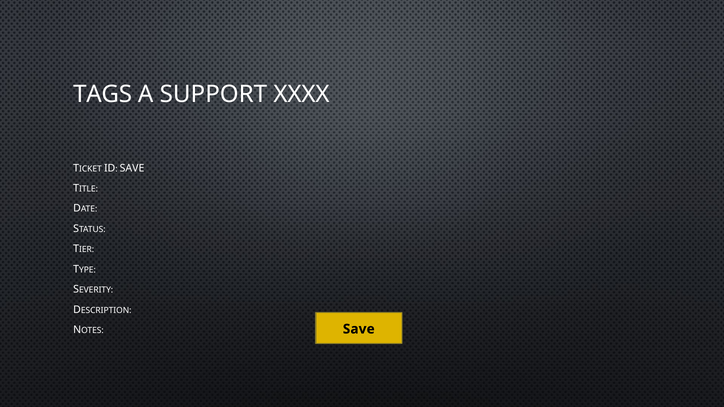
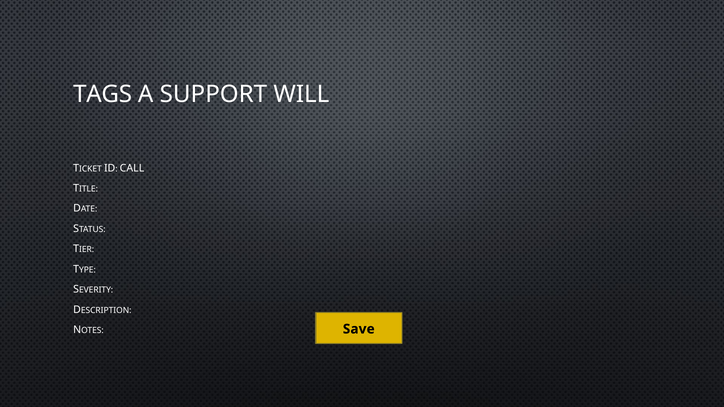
XXXX: XXXX -> WILL
ID SAVE: SAVE -> CALL
